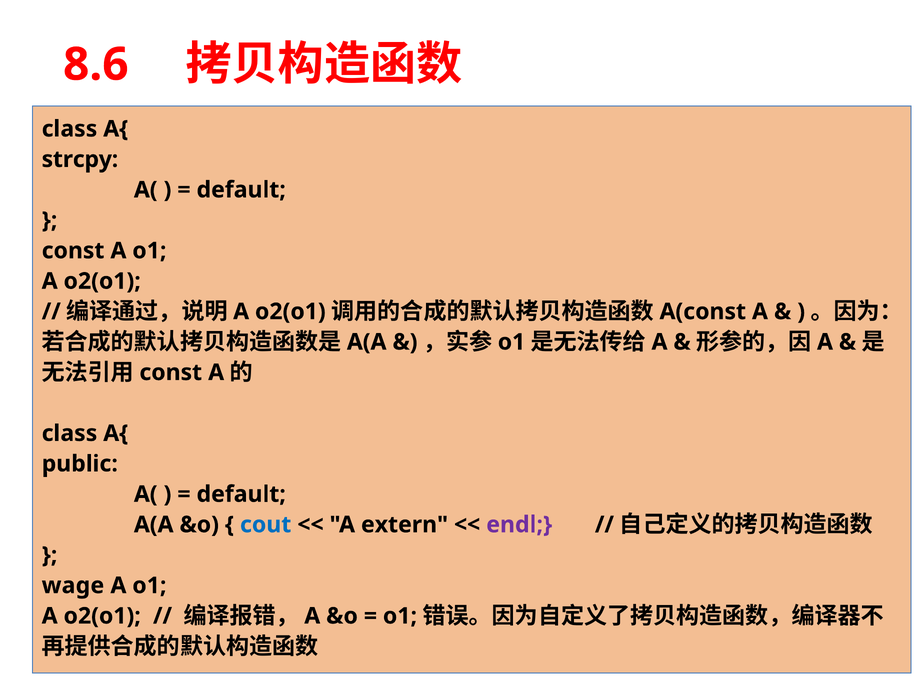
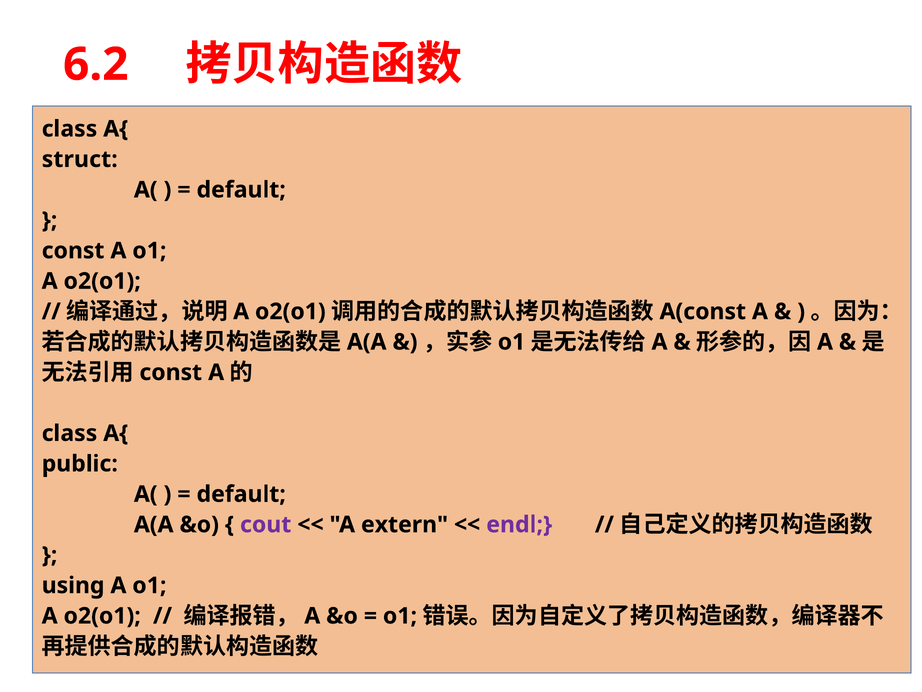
8.6: 8.6 -> 6.2
strcpy: strcpy -> struct
cout colour: blue -> purple
wage: wage -> using
